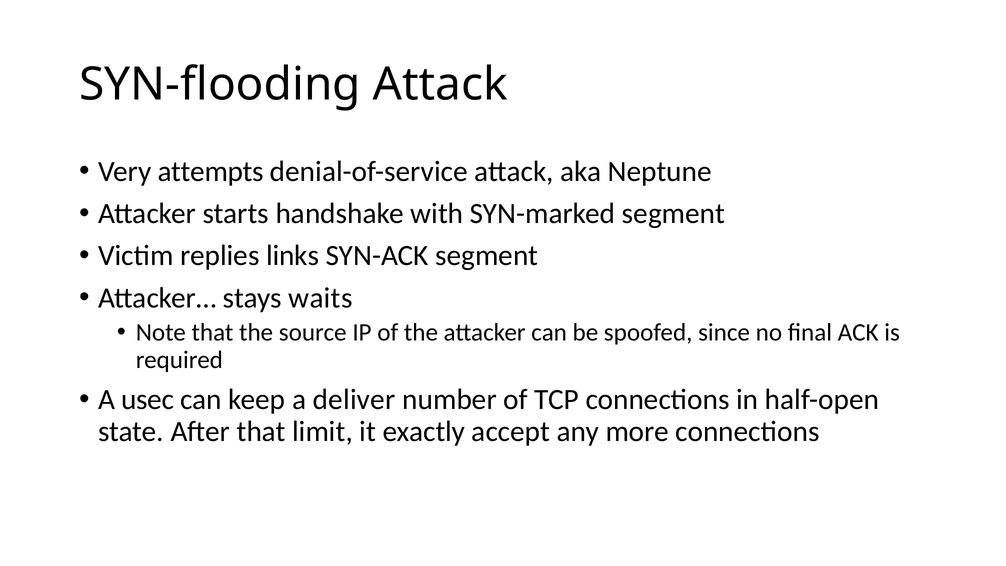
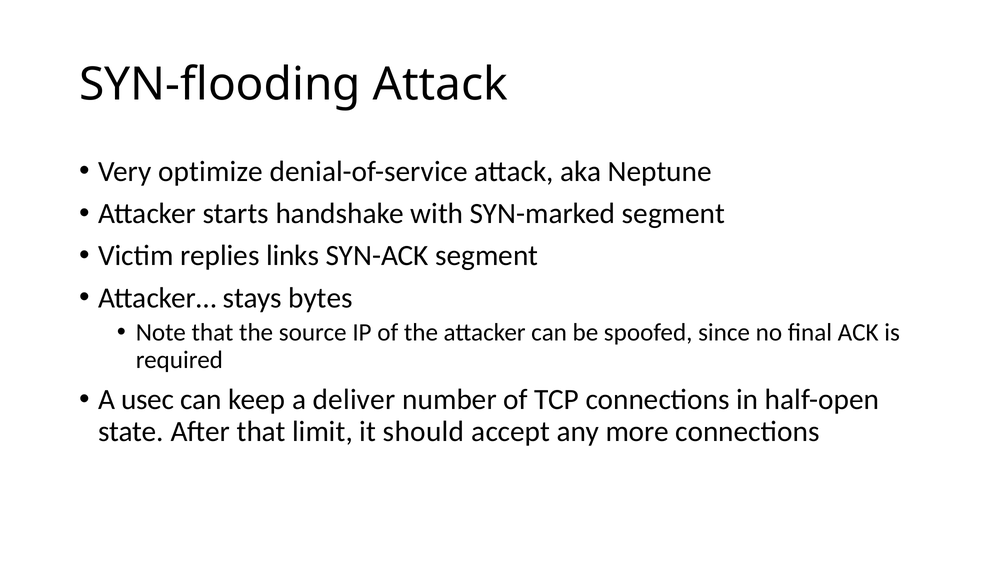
attempts: attempts -> optimize
waits: waits -> bytes
exactly: exactly -> should
